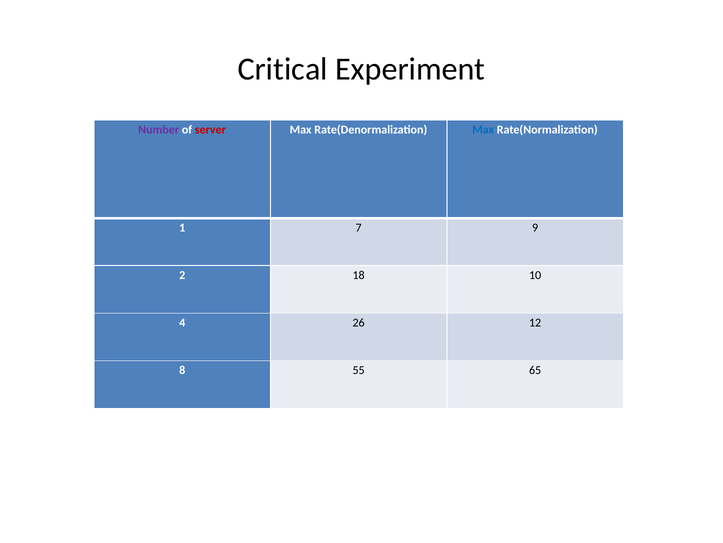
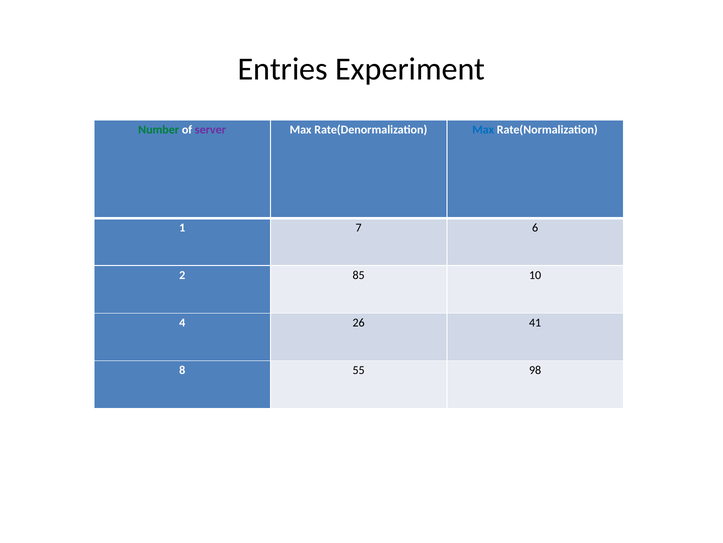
Critical: Critical -> Entries
Number colour: purple -> green
server colour: red -> purple
9: 9 -> 6
18: 18 -> 85
12: 12 -> 41
65: 65 -> 98
